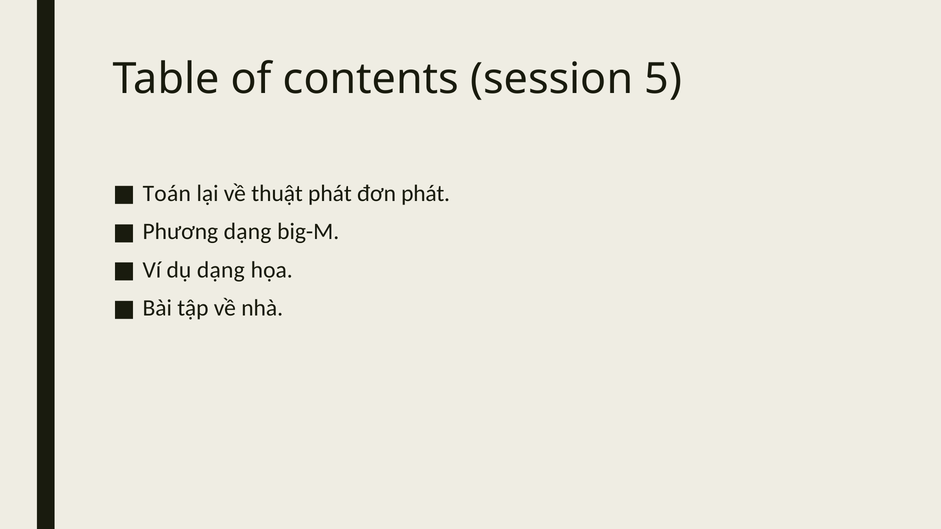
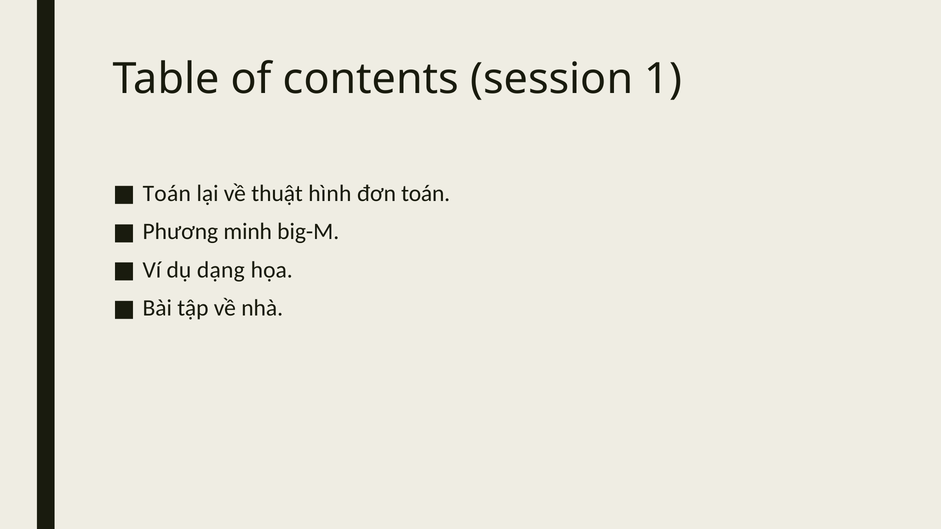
5: 5 -> 1
thuật phát: phát -> hình
đơn phát: phát -> toán
Phương dạng: dạng -> minh
